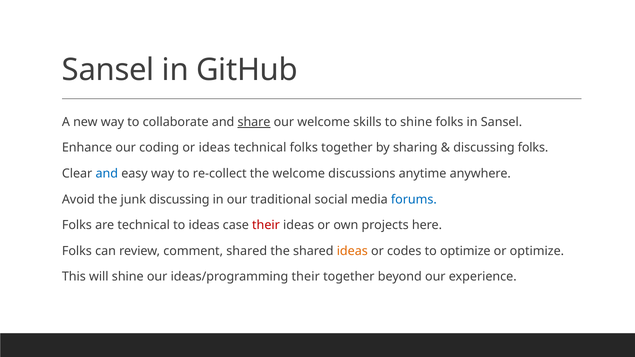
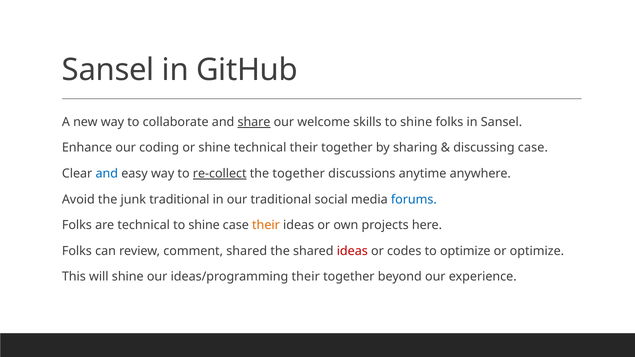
or ideas: ideas -> shine
technical folks: folks -> their
discussing folks: folks -> case
re-collect underline: none -> present
the welcome: welcome -> together
junk discussing: discussing -> traditional
ideas at (204, 225): ideas -> shine
their at (266, 225) colour: red -> orange
ideas at (352, 251) colour: orange -> red
